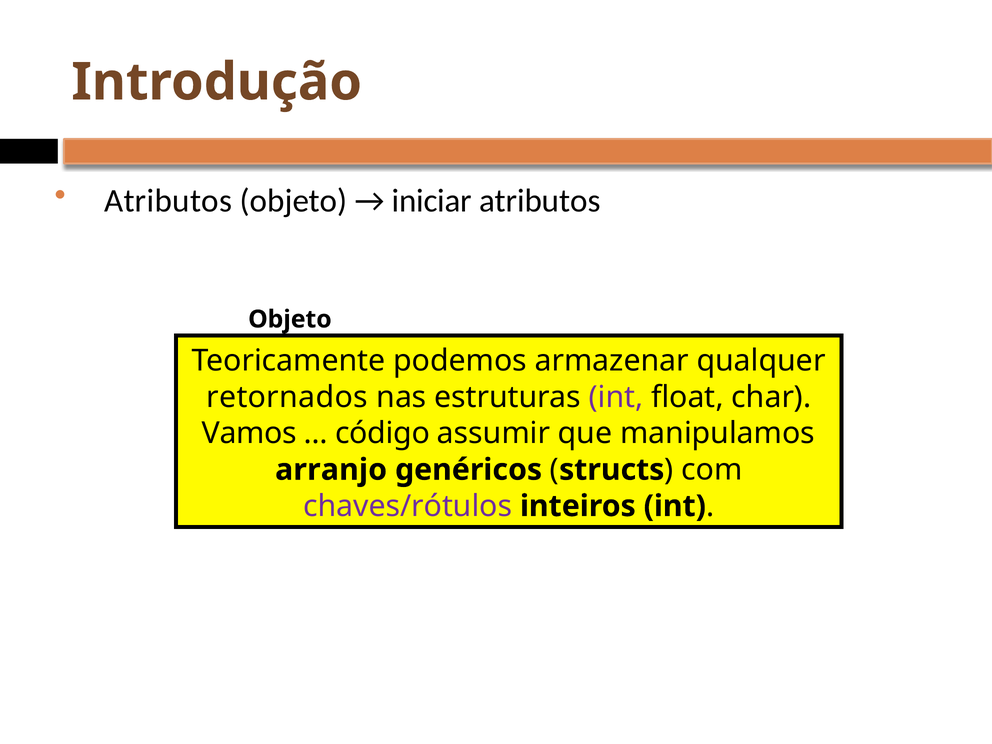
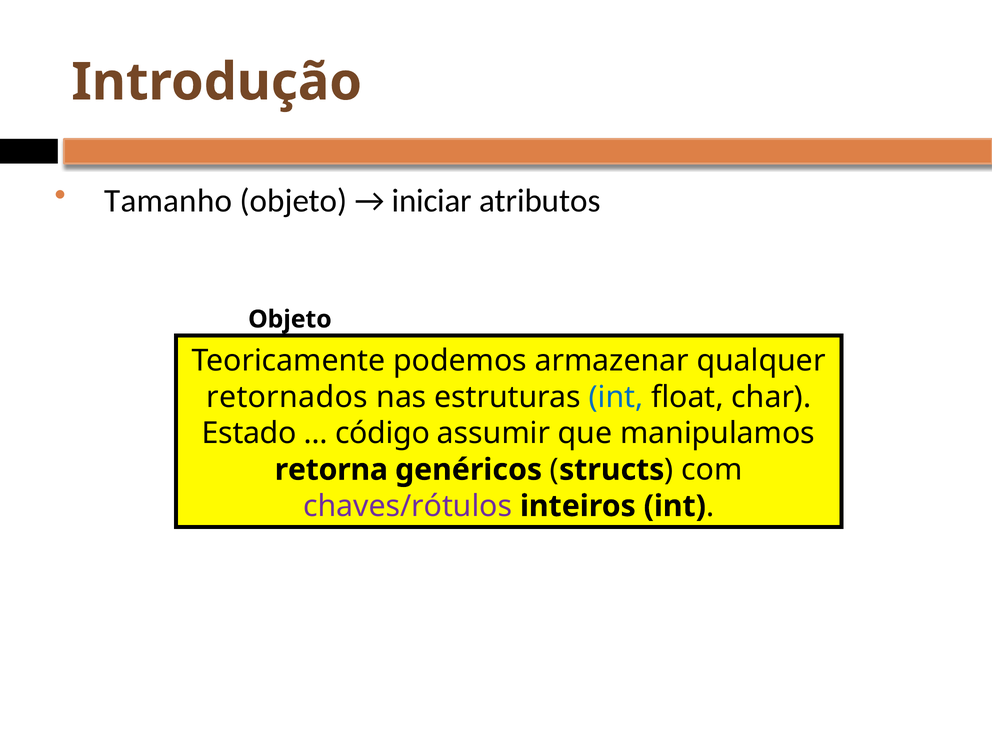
Atributos at (168, 201): Atributos -> Tamanho
int at (616, 397) colour: purple -> blue
Vamos: Vamos -> Estado
arranjo: arranjo -> retorna
